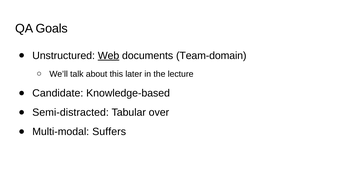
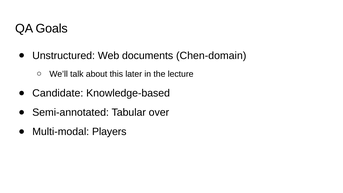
Web underline: present -> none
Team-domain: Team-domain -> Chen-domain
Semi-distracted: Semi-distracted -> Semi-annotated
Suffers: Suffers -> Players
